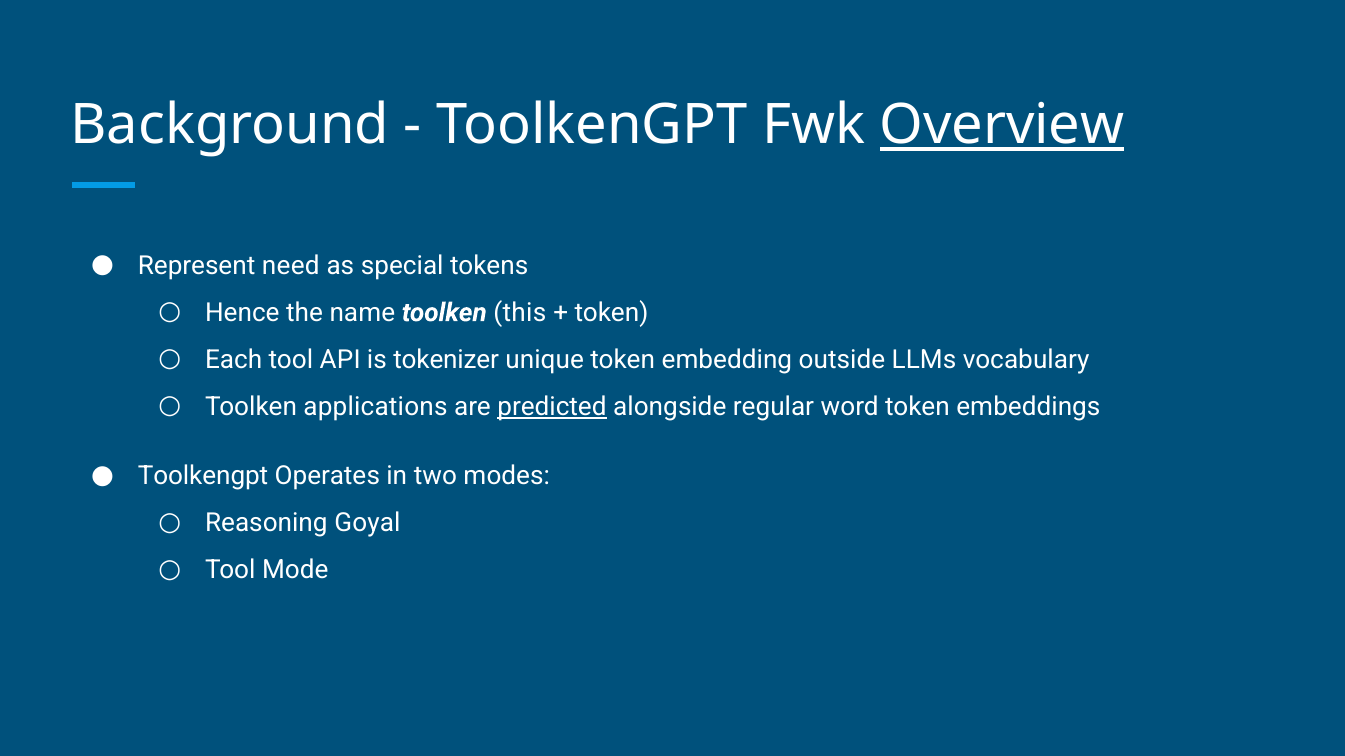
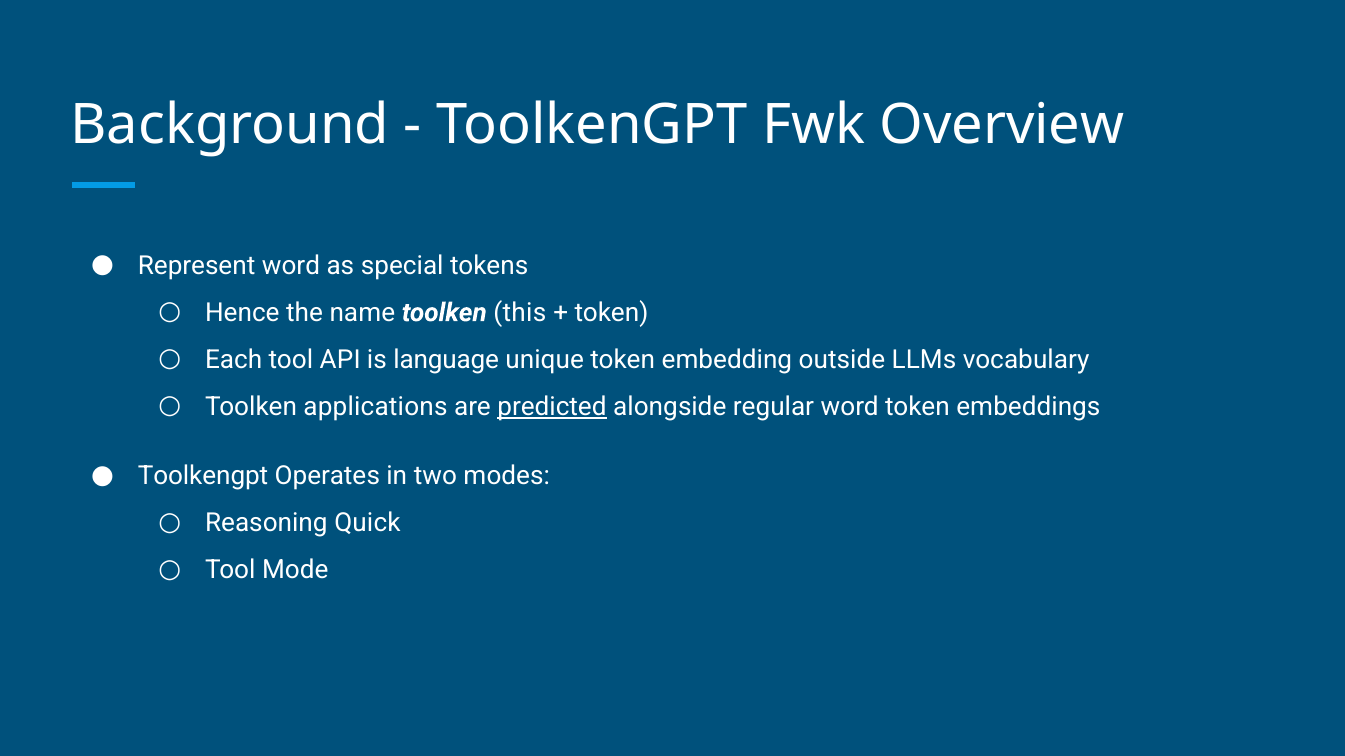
Overview underline: present -> none
Represent need: need -> word
tokenizer: tokenizer -> language
Goyal: Goyal -> Quick
